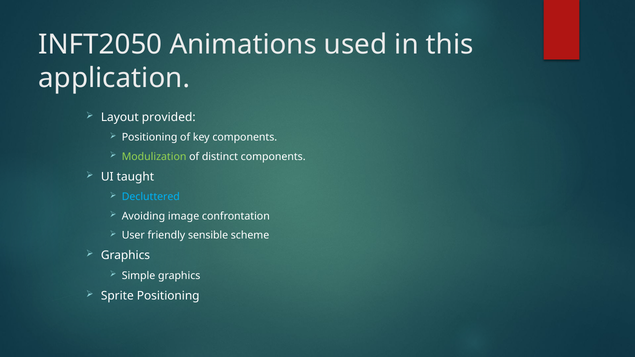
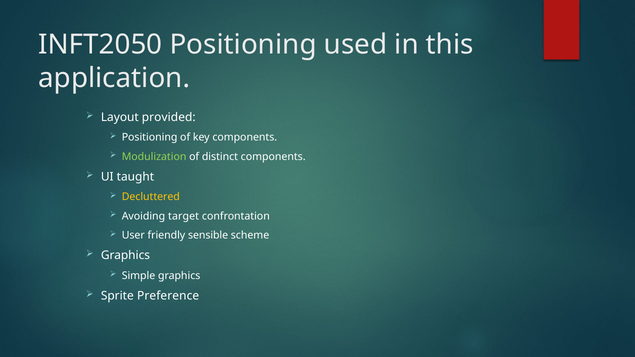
INFT2050 Animations: Animations -> Positioning
Decluttered colour: light blue -> yellow
image: image -> target
Sprite Positioning: Positioning -> Preference
